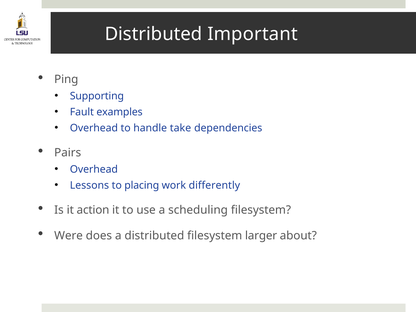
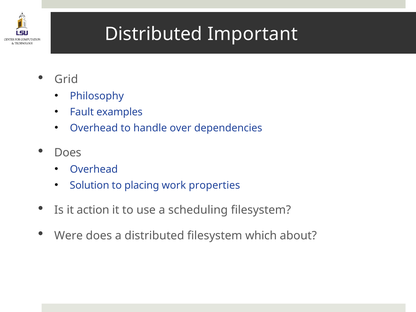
Ping: Ping -> Grid
Supporting: Supporting -> Philosophy
take: take -> over
Pairs at (68, 153): Pairs -> Does
Lessons: Lessons -> Solution
differently: differently -> properties
larger: larger -> which
